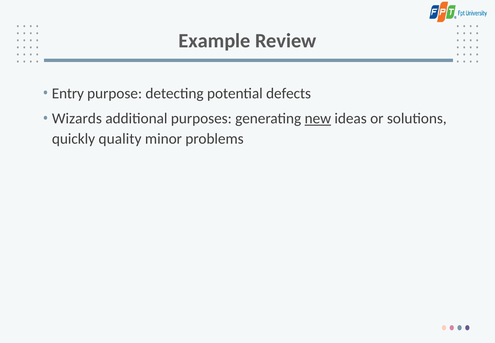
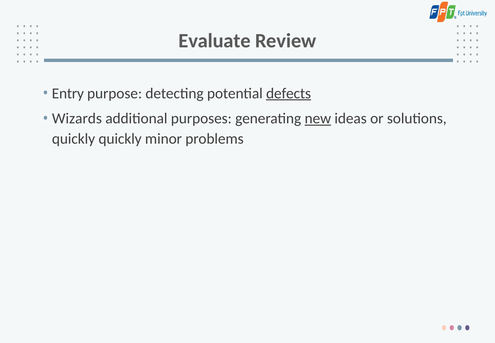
Example: Example -> Evaluate
defects underline: none -> present
quickly quality: quality -> quickly
